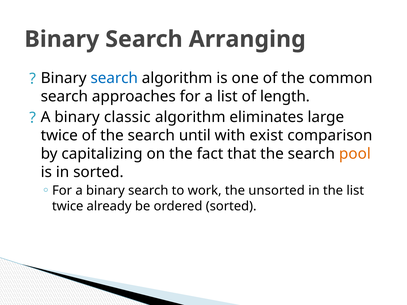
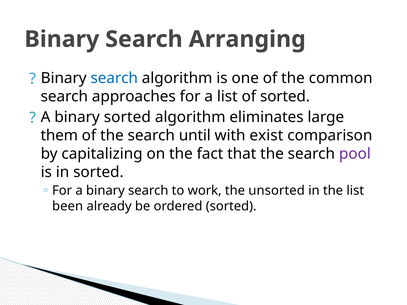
of length: length -> sorted
binary classic: classic -> sorted
twice at (59, 135): twice -> them
pool colour: orange -> purple
twice at (68, 206): twice -> been
